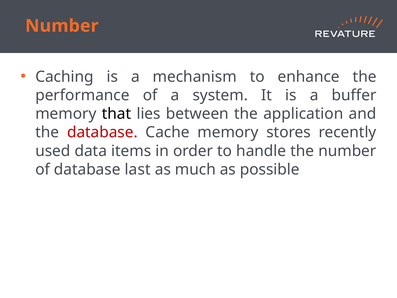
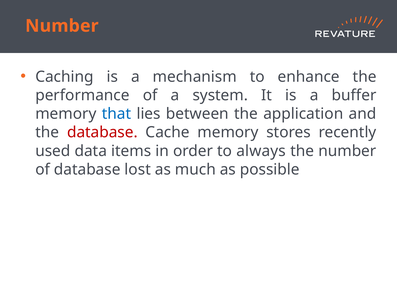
that colour: black -> blue
handle: handle -> always
last: last -> lost
